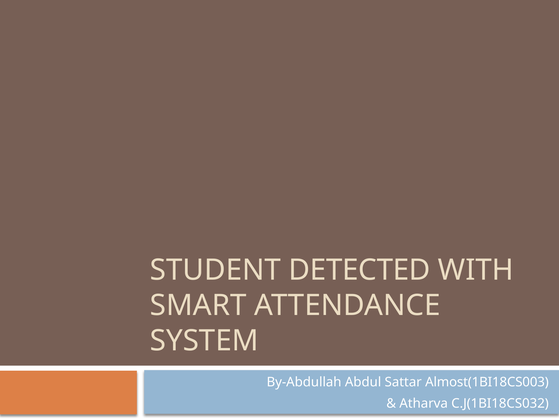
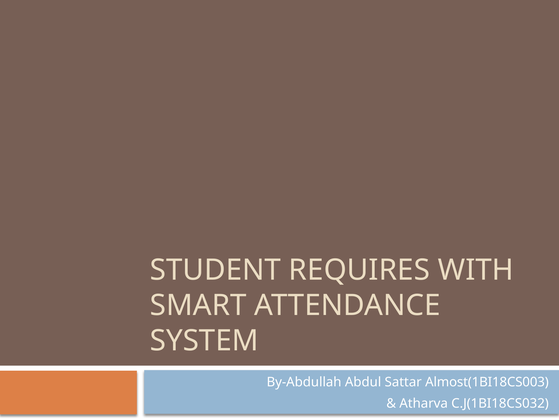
DETECTED: DETECTED -> REQUIRES
